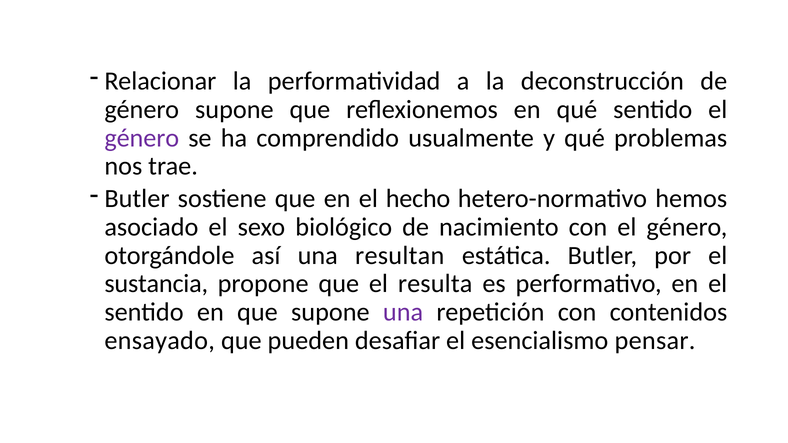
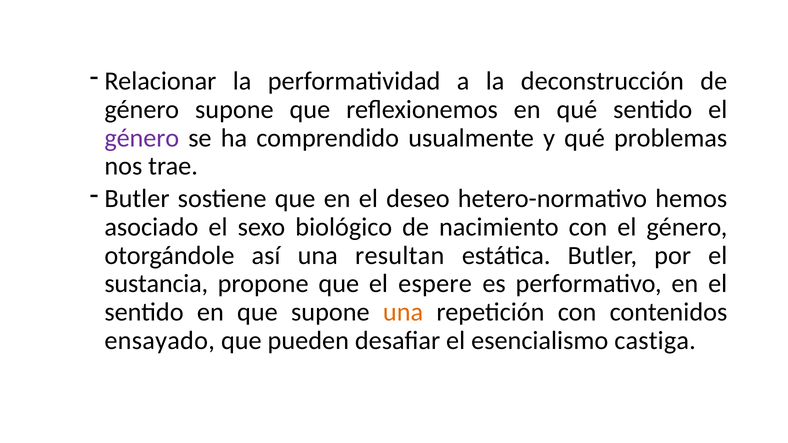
hecho: hecho -> deseo
resulta: resulta -> espere
una at (403, 312) colour: purple -> orange
pensar: pensar -> castiga
